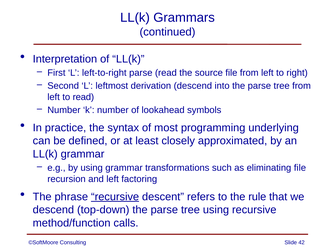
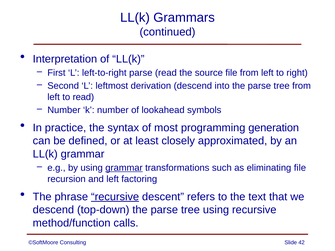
underlying: underlying -> generation
grammar at (124, 168) underline: none -> present
rule: rule -> text
